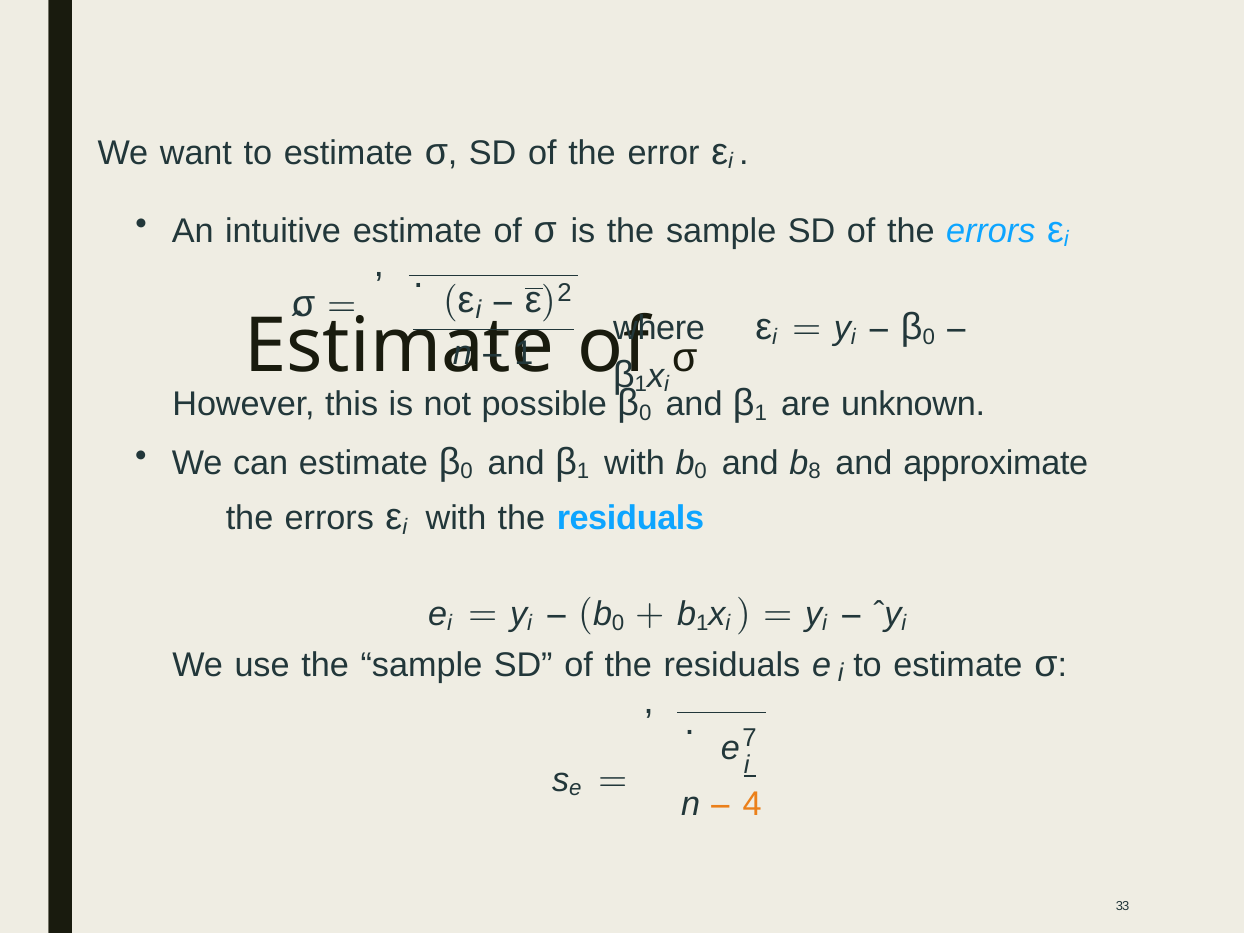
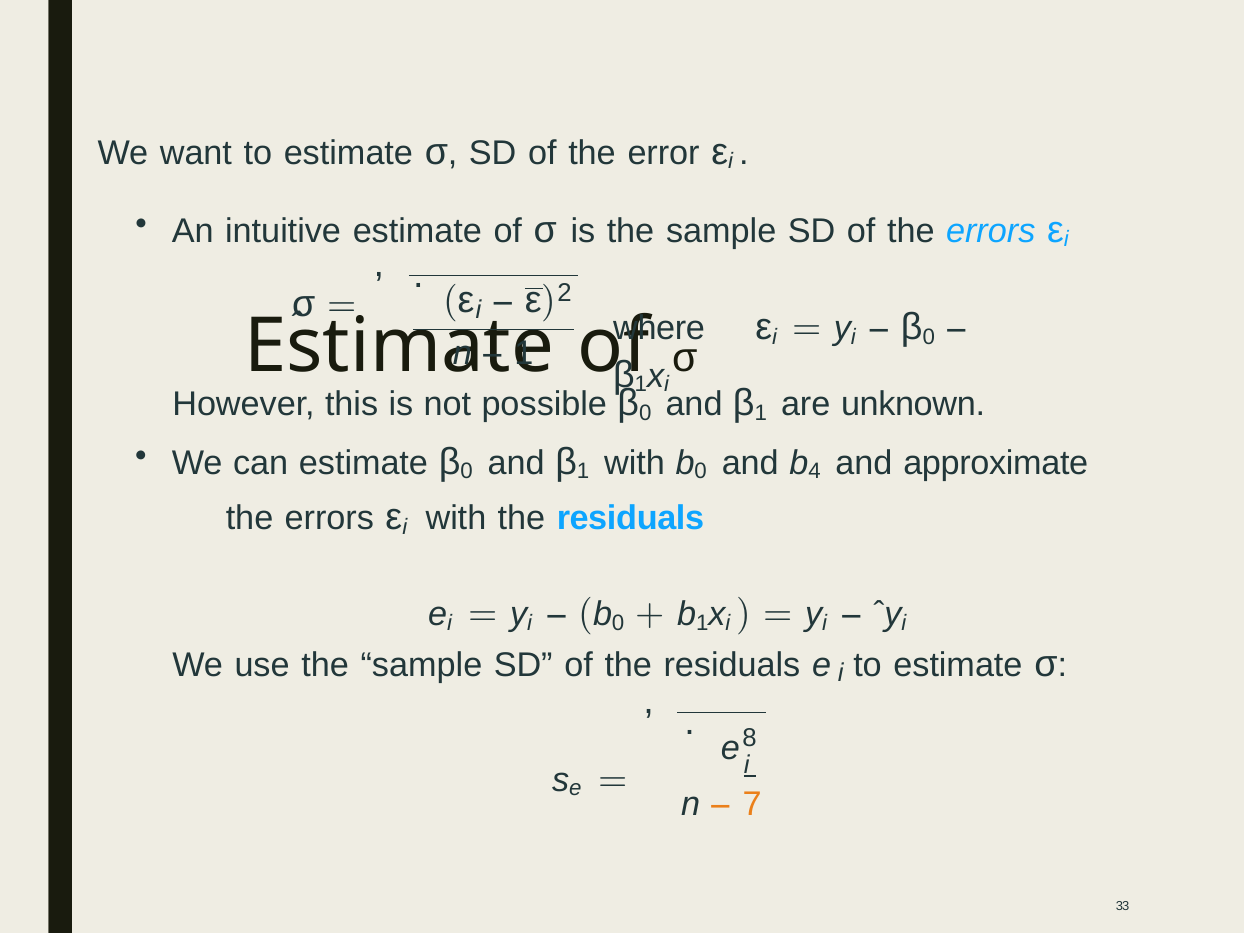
8: 8 -> 4
7: 7 -> 8
4: 4 -> 7
